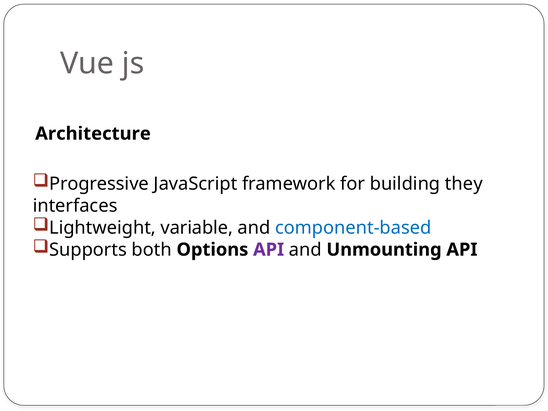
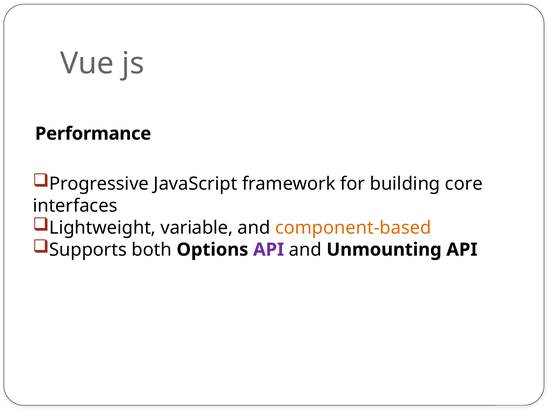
Architecture: Architecture -> Performance
they: they -> core
component-based colour: blue -> orange
